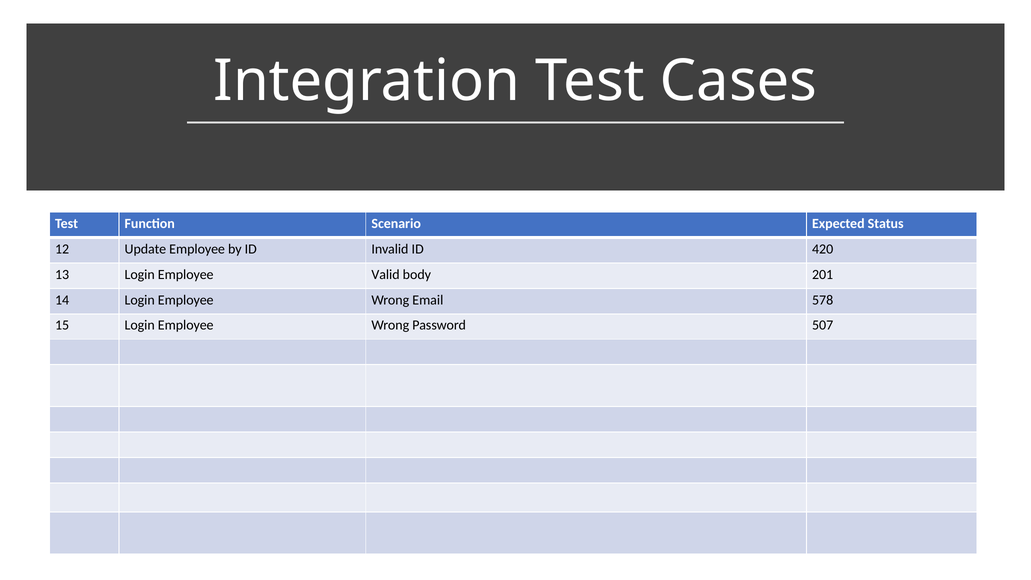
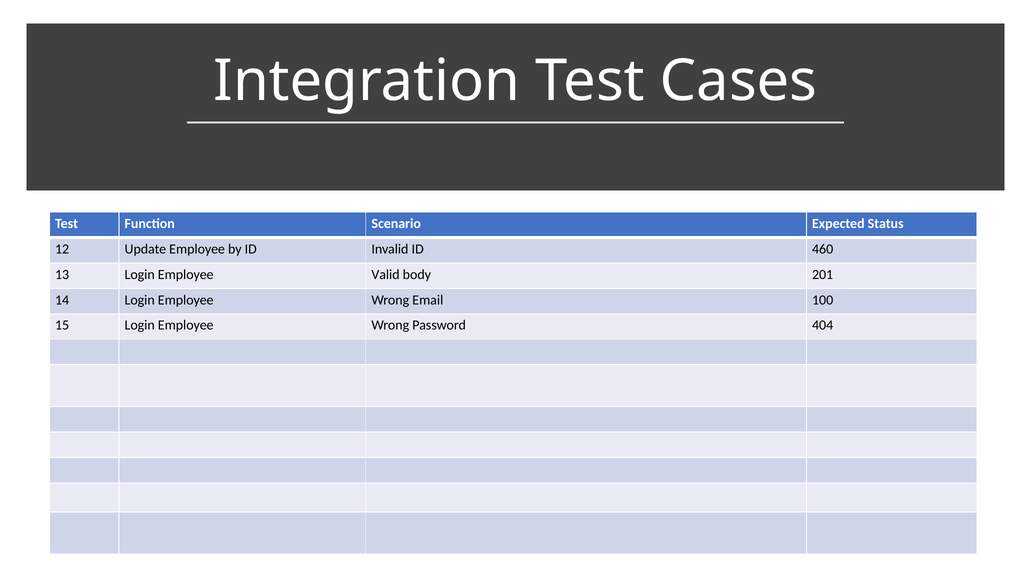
420: 420 -> 460
578: 578 -> 100
507: 507 -> 404
